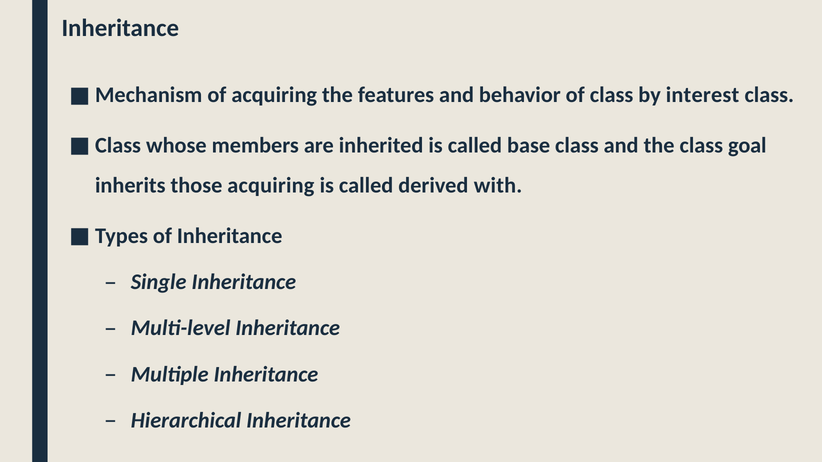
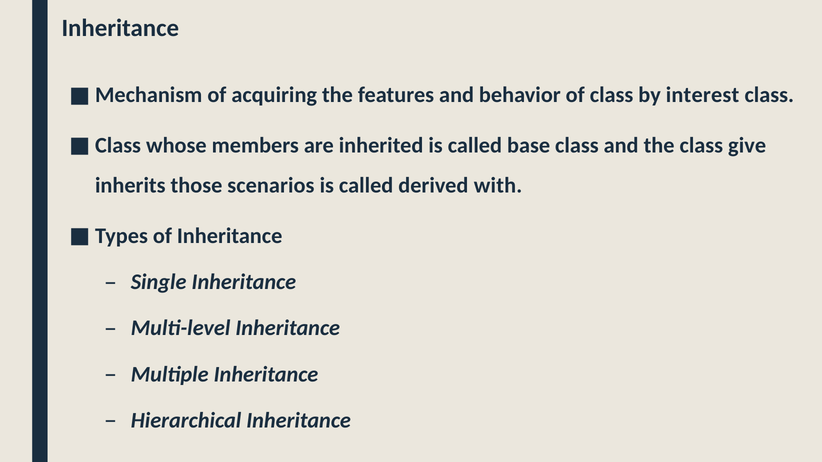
goal: goal -> give
those acquiring: acquiring -> scenarios
